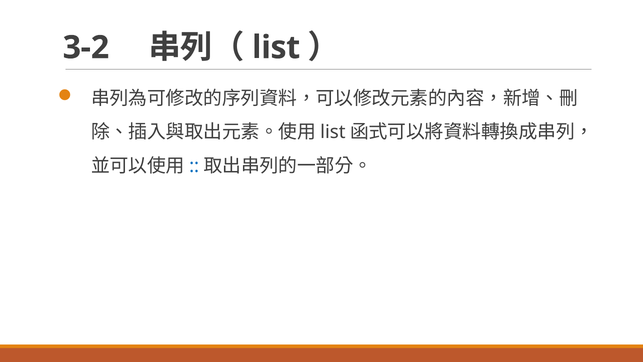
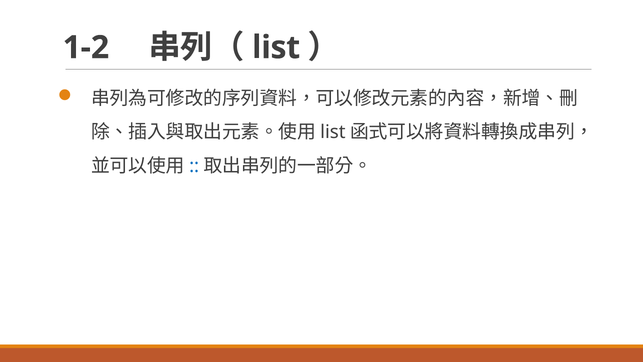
3-2: 3-2 -> 1-2
